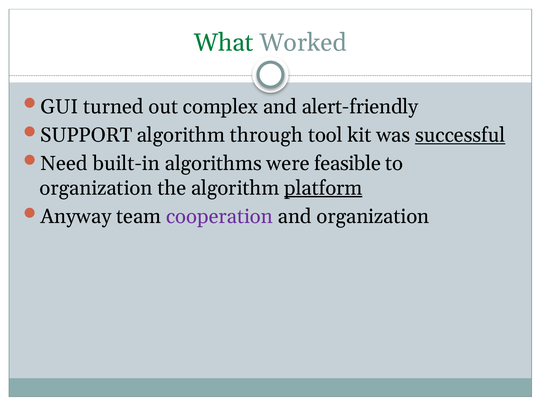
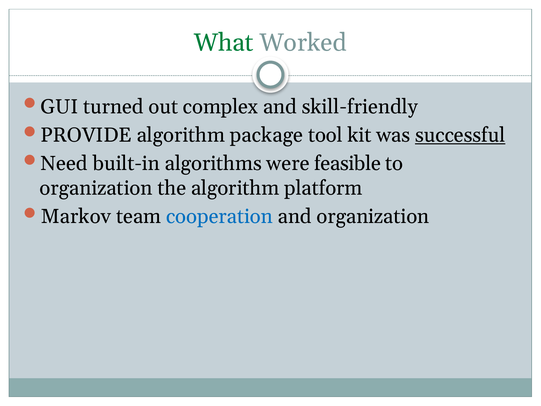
alert-friendly: alert-friendly -> skill-friendly
SUPPORT: SUPPORT -> PROVIDE
through: through -> package
platform underline: present -> none
Anyway: Anyway -> Markov
cooperation colour: purple -> blue
